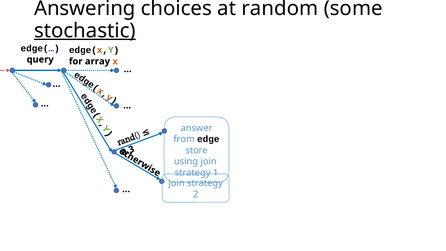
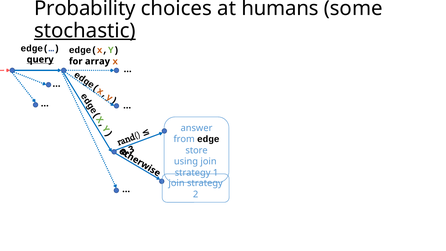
Answering: Answering -> Probability
random: random -> humans
query underline: none -> present
